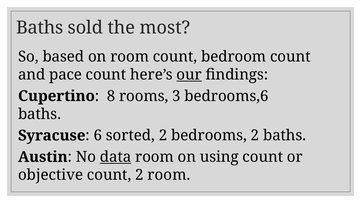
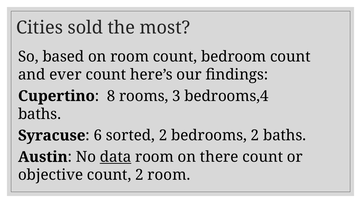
Baths at (40, 28): Baths -> Cities
pace: pace -> ever
our underline: present -> none
bedrooms,6: bedrooms,6 -> bedrooms,4
using: using -> there
